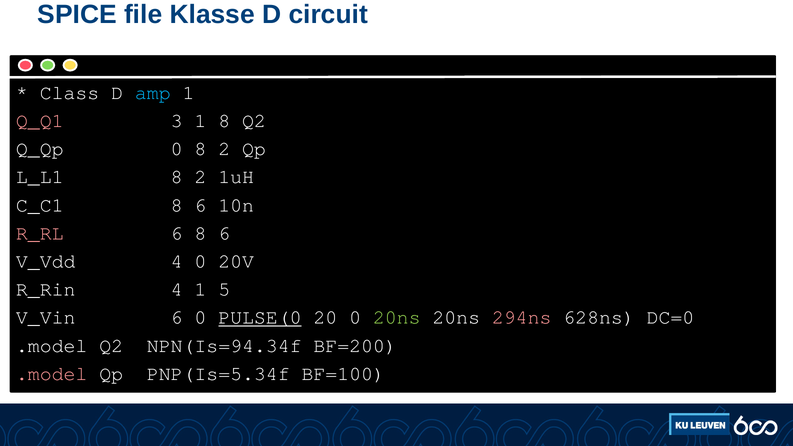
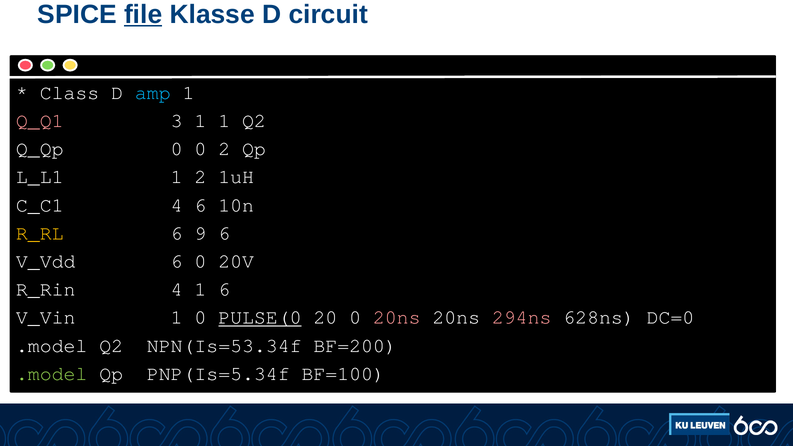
file underline: none -> present
1 8: 8 -> 1
0 8: 8 -> 0
L_L1 8: 8 -> 1
C_C1 8: 8 -> 4
R_RL colour: pink -> yellow
6 8: 8 -> 9
V_Vdd 4: 4 -> 6
1 5: 5 -> 6
V_Vin 6: 6 -> 1
20ns at (397, 317) colour: light green -> pink
NPN(Is=94.34f: NPN(Is=94.34f -> NPN(Is=53.34f
.model at (52, 374) colour: pink -> light green
